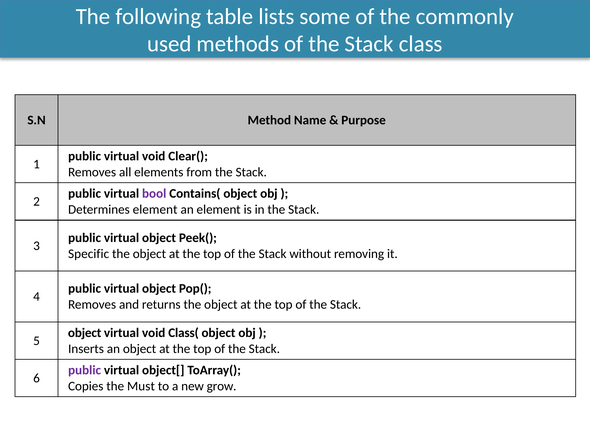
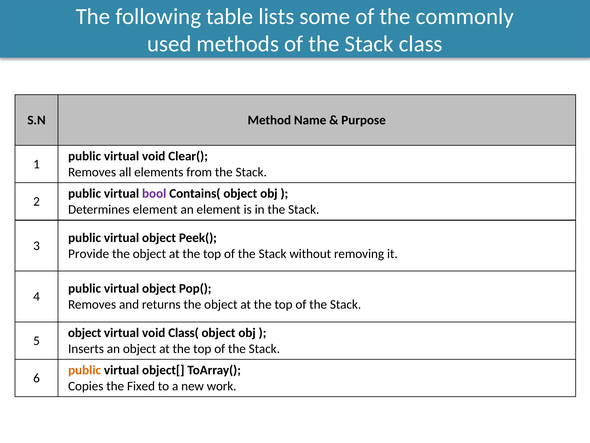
Specific: Specific -> Provide
public at (85, 370) colour: purple -> orange
Must: Must -> Fixed
grow: grow -> work
